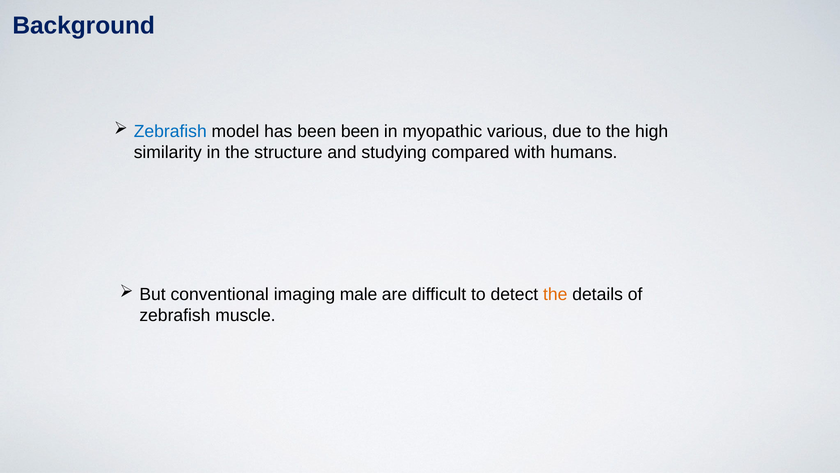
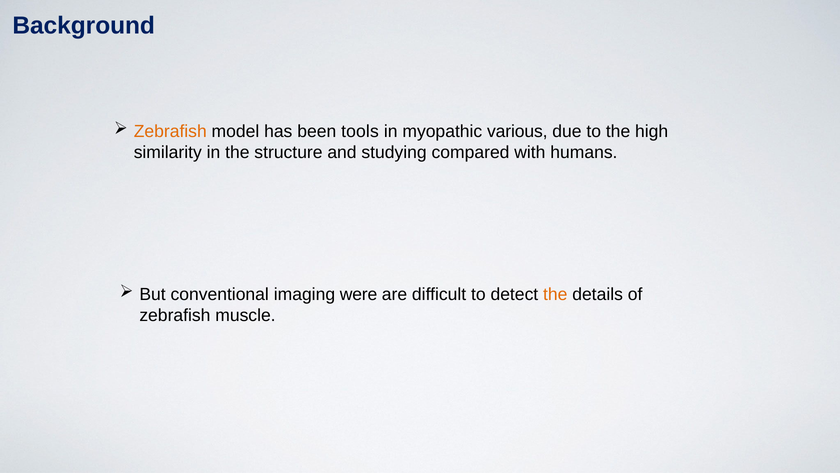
Zebrafish at (170, 131) colour: blue -> orange
been been: been -> tools
male: male -> were
